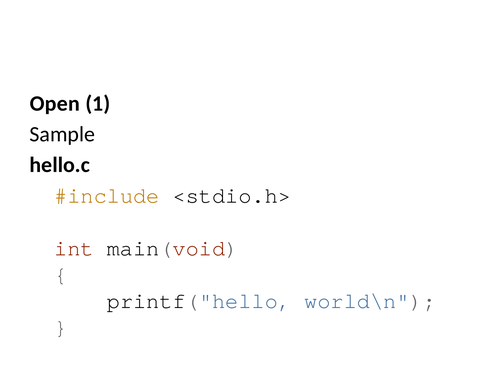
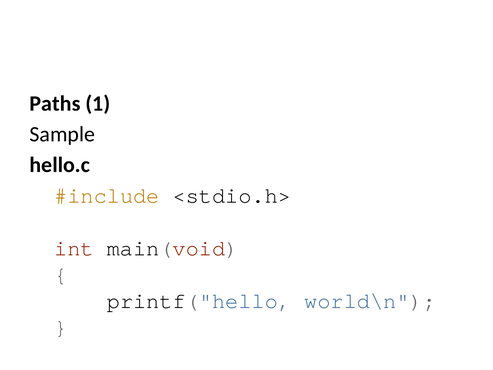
Open: Open -> Paths
